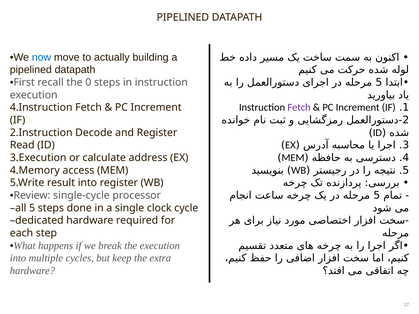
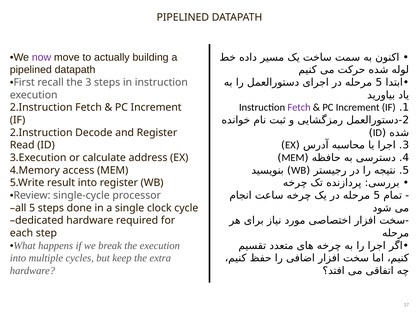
now colour: blue -> purple
the 0: 0 -> 3
4.Instruction at (41, 108): 4.Instruction -> 2.Instruction
